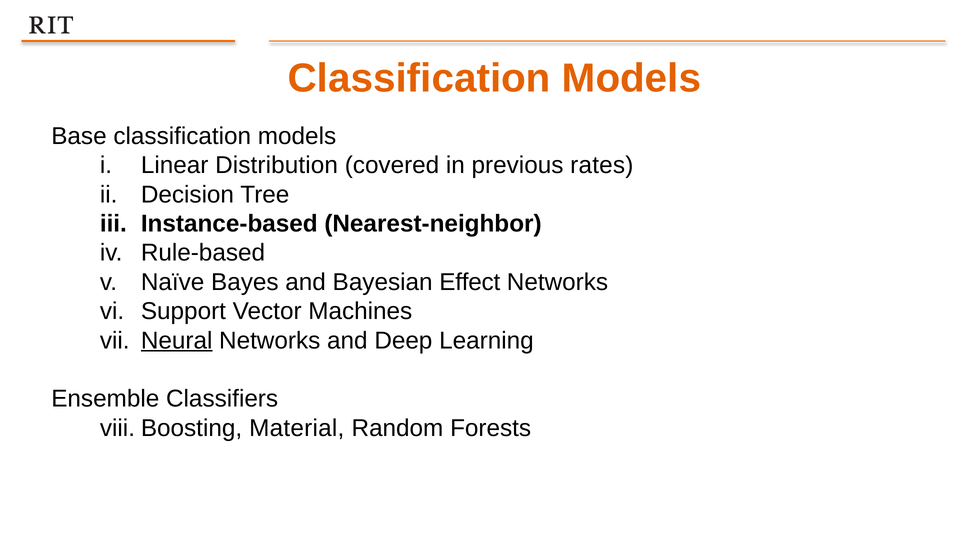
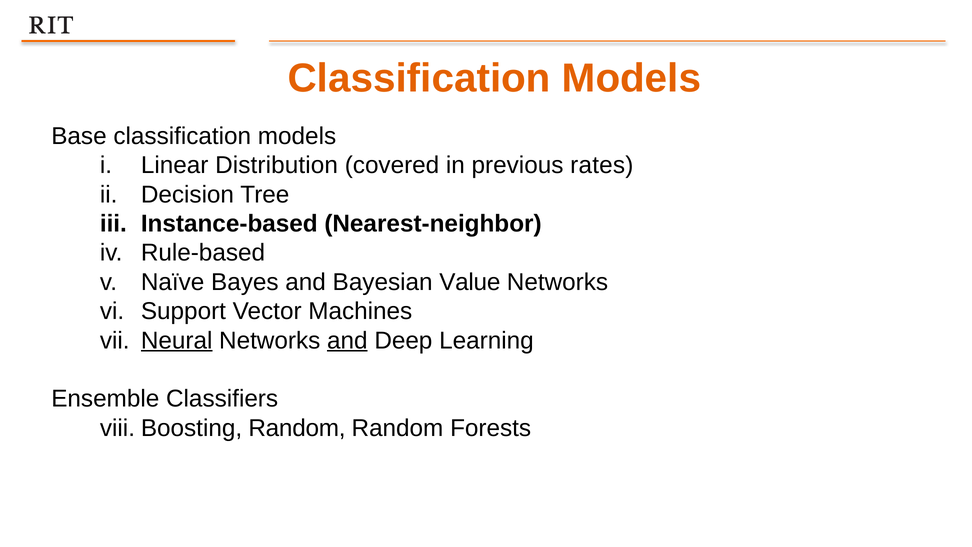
Effect: Effect -> Value
and at (347, 340) underline: none -> present
Material at (297, 428): Material -> Random
